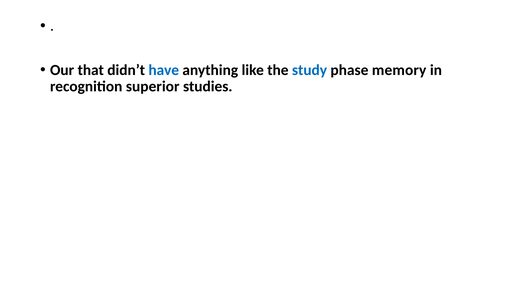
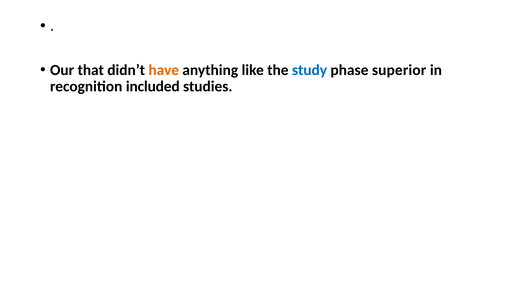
have colour: blue -> orange
memory: memory -> superior
superior: superior -> included
